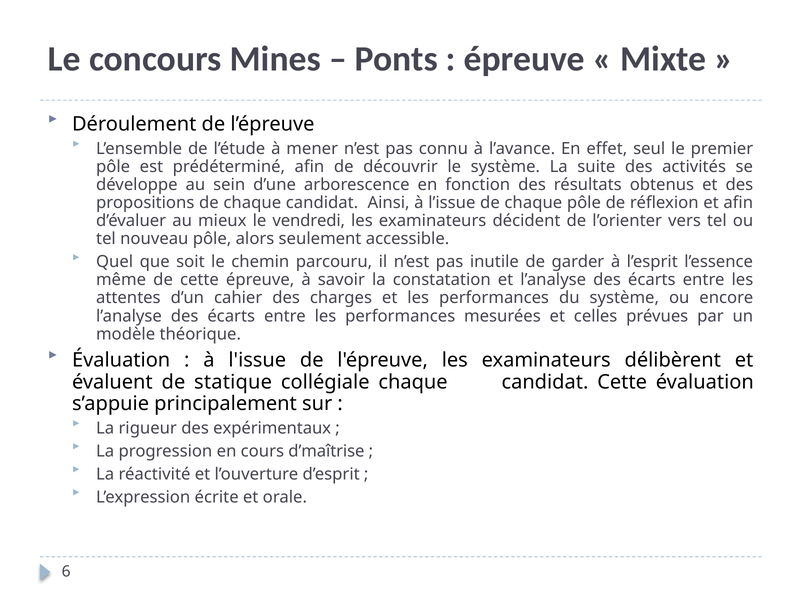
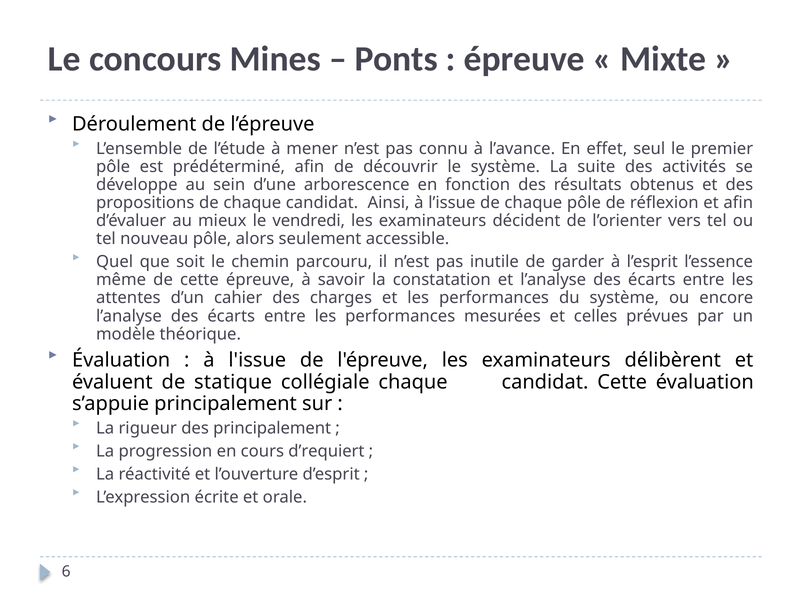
des expérimentaux: expérimentaux -> principalement
d’maîtrise: d’maîtrise -> d’requiert
